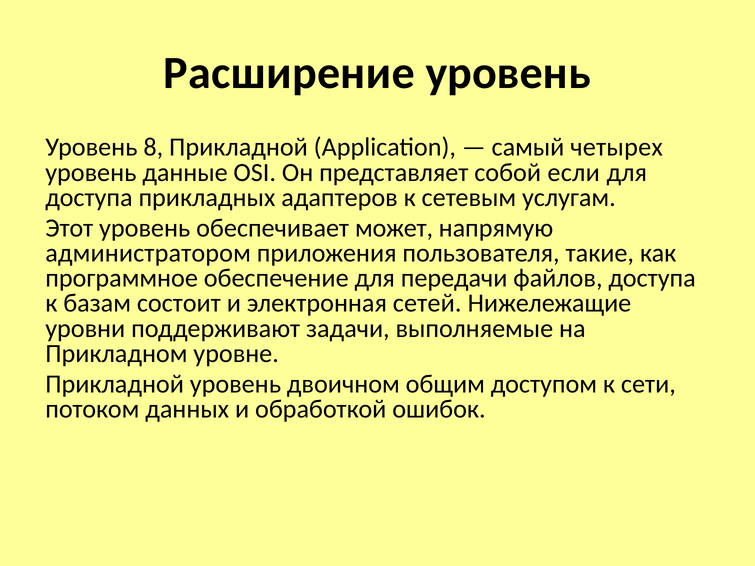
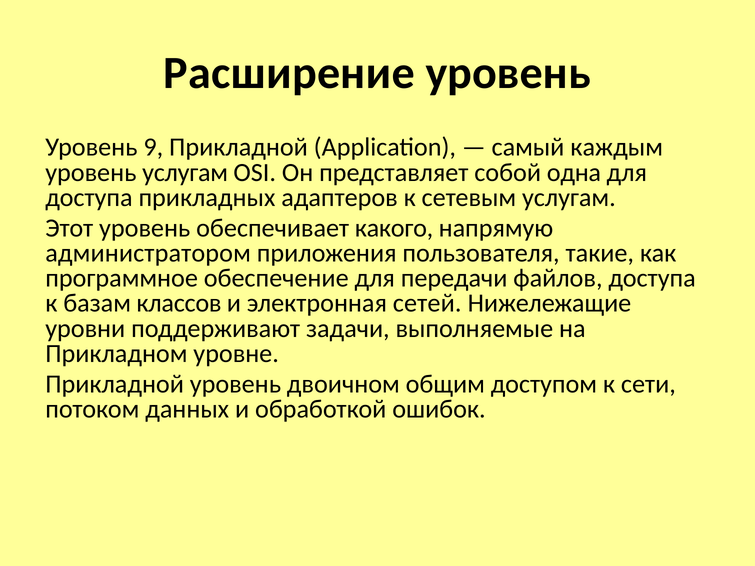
8: 8 -> 9
четырех: четырех -> каждым
уровень данные: данные -> услугам
если: если -> одна
может: может -> какого
состоит: состоит -> классов
